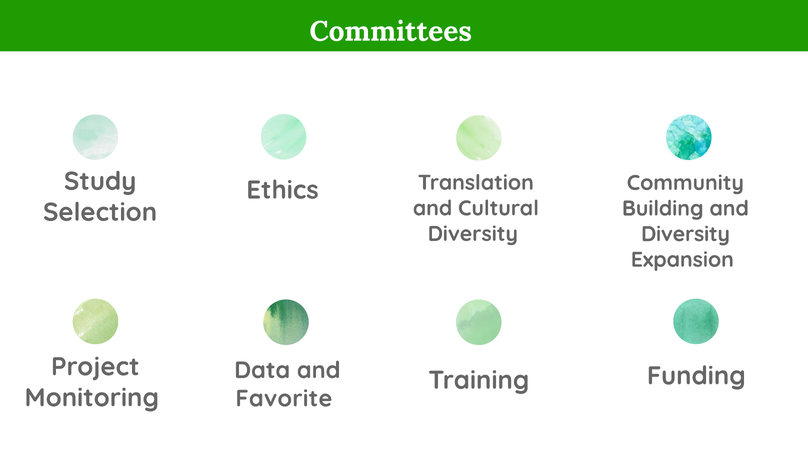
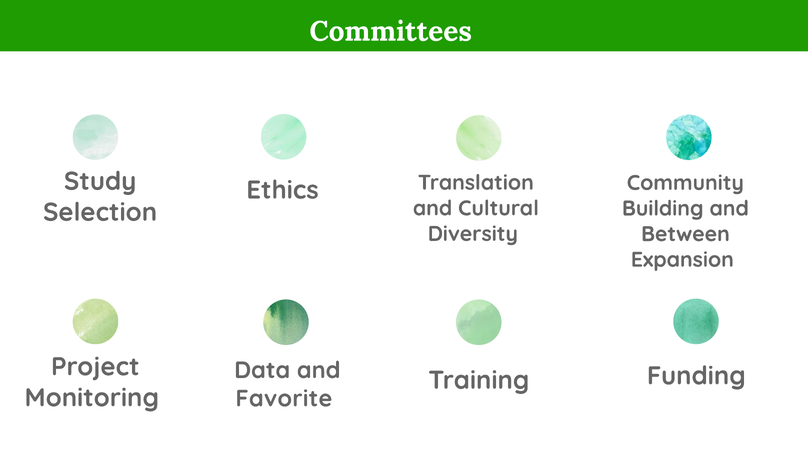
Diversity at (685, 234): Diversity -> Between
